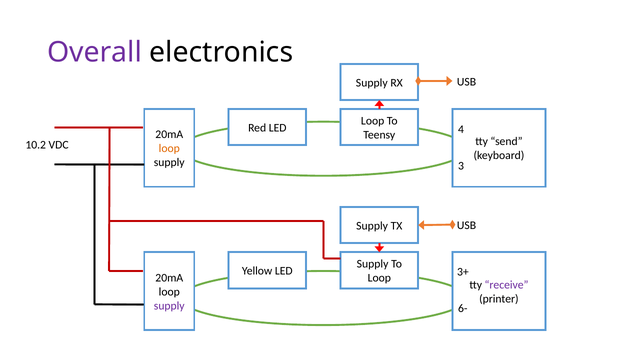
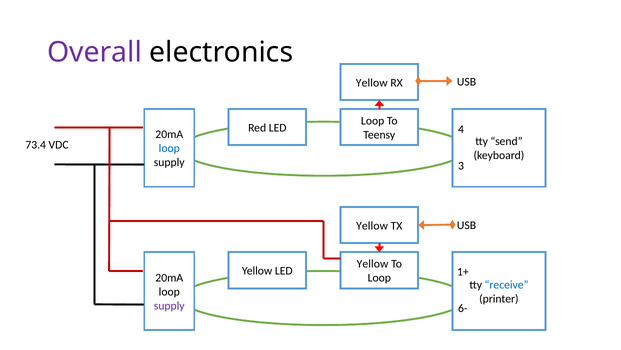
Supply at (372, 83): Supply -> Yellow
10.2: 10.2 -> 73.4
loop at (169, 148) colour: orange -> blue
Supply at (372, 225): Supply -> Yellow
Supply at (373, 264): Supply -> Yellow
3+: 3+ -> 1+
receive colour: purple -> blue
